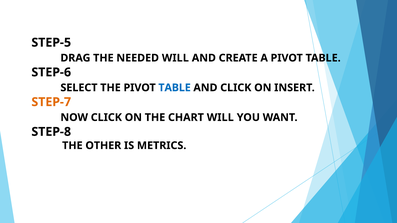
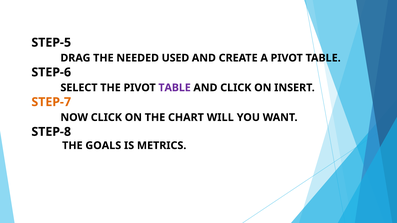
NEEDED WILL: WILL -> USED
TABLE at (175, 88) colour: blue -> purple
OTHER: OTHER -> GOALS
